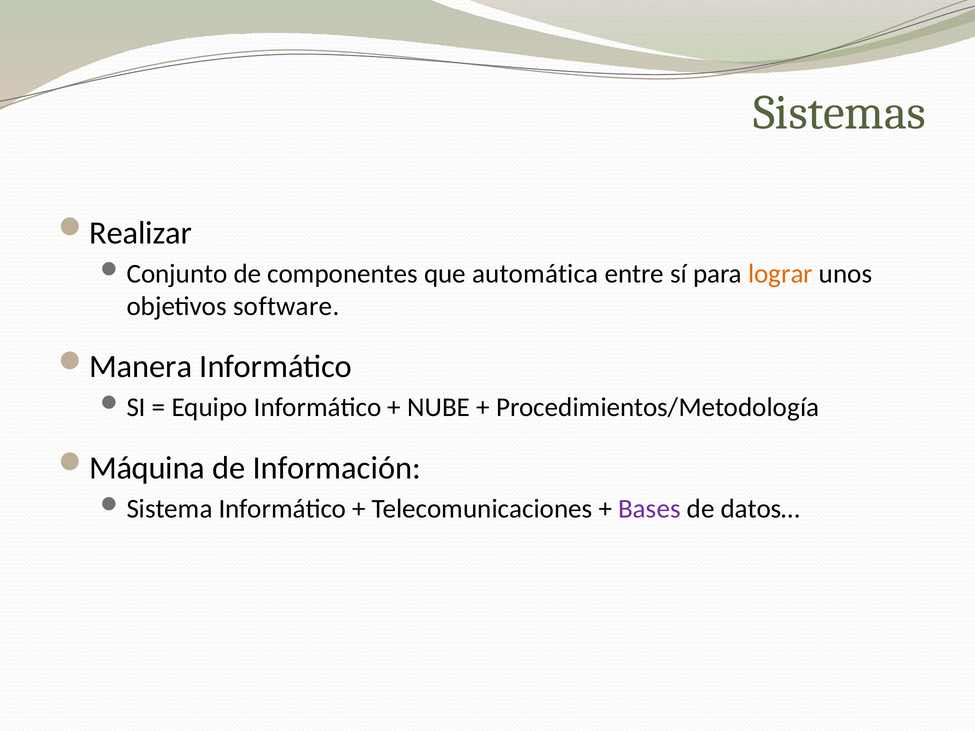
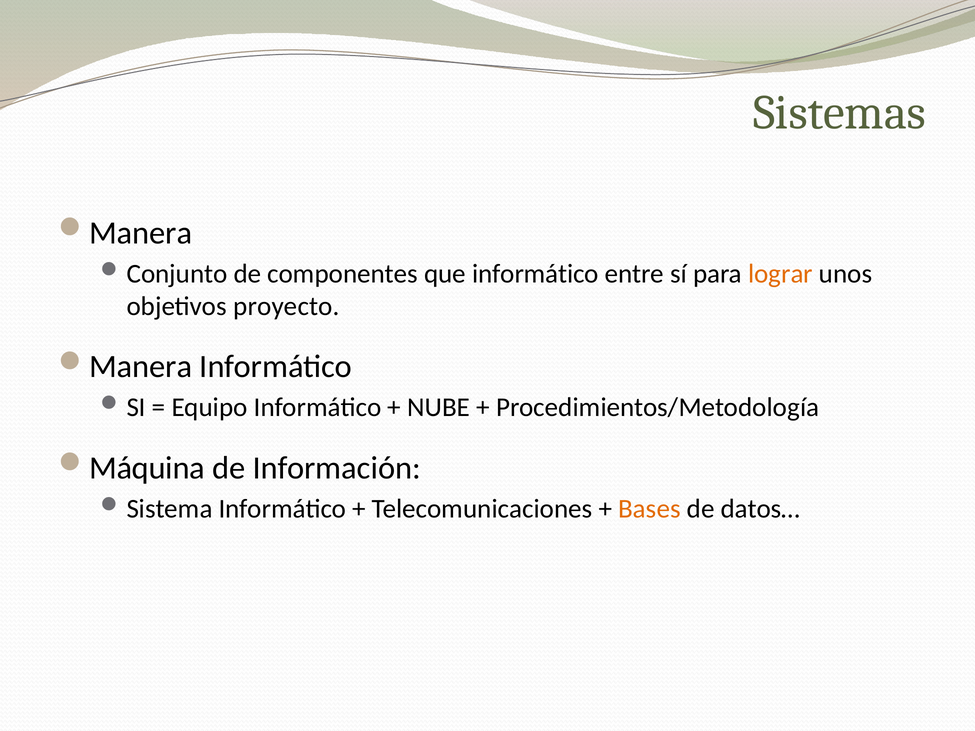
Realizar at (141, 233): Realizar -> Manera
que automática: automática -> informático
software: software -> proyecto
Bases colour: purple -> orange
